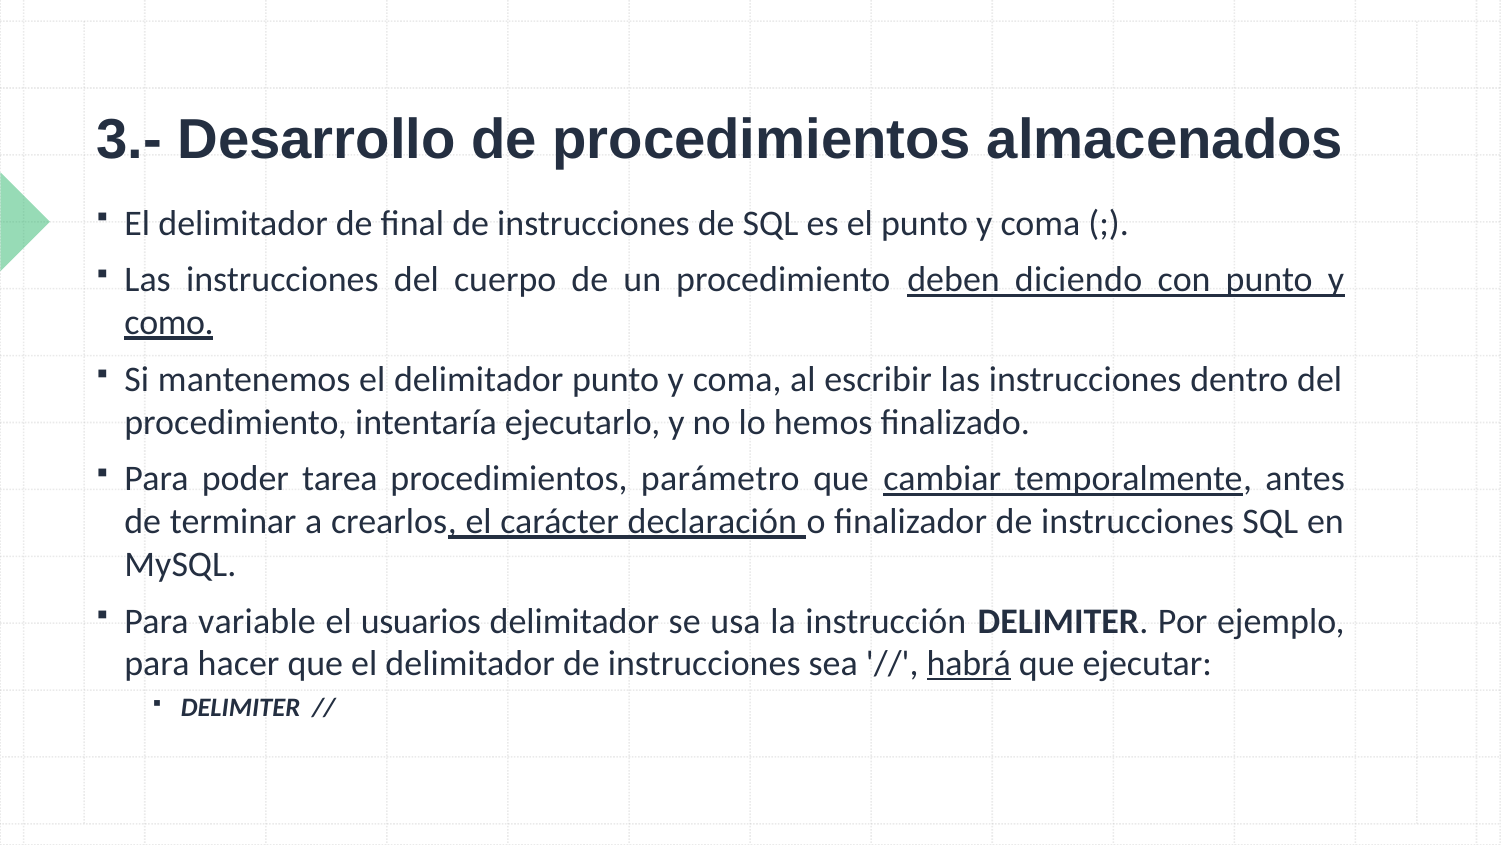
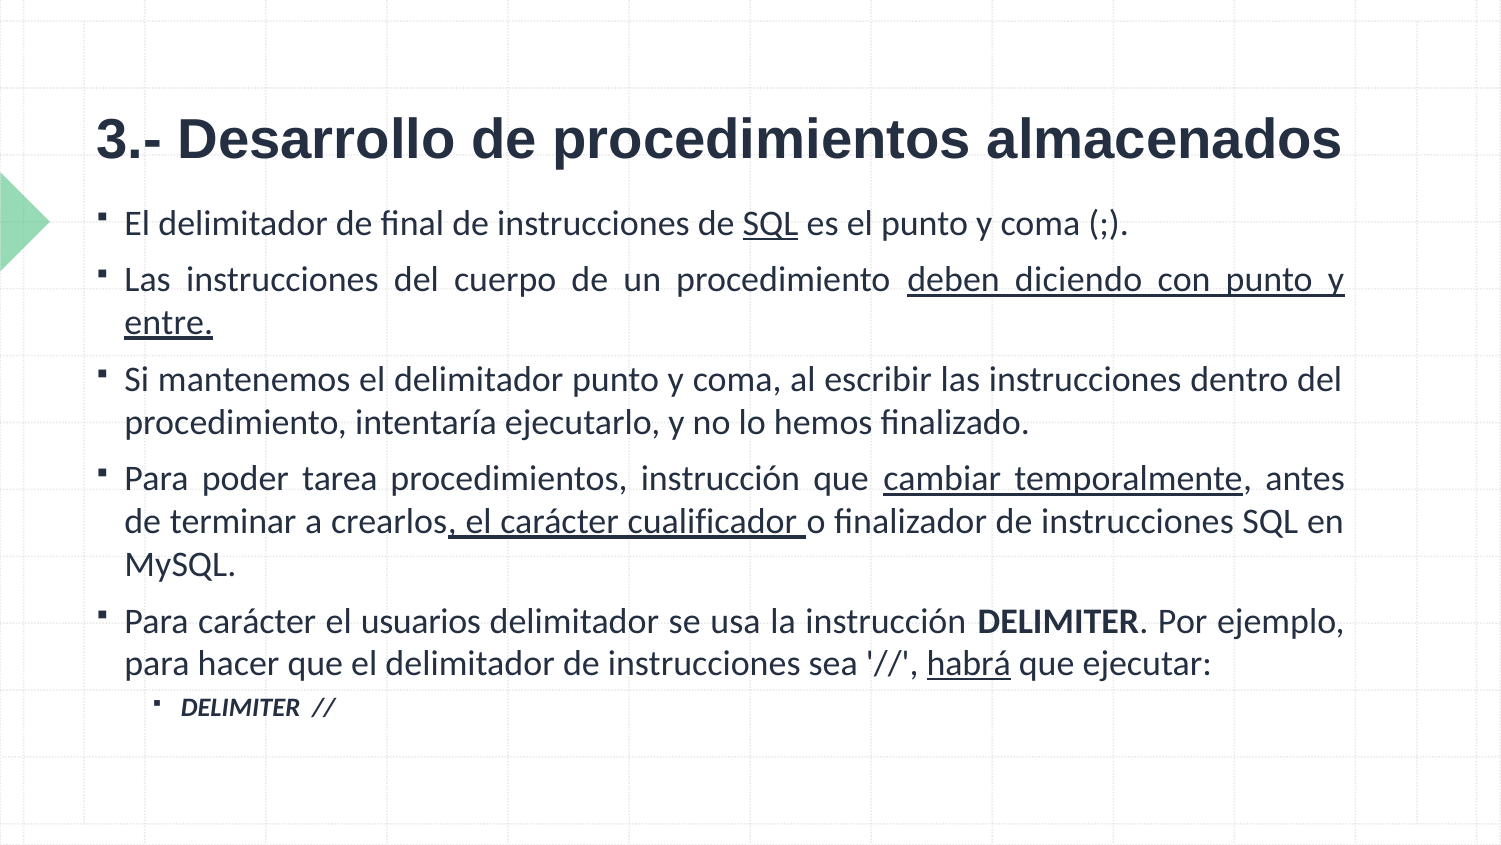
SQL at (771, 223) underline: none -> present
como: como -> entre
procedimientos parámetro: parámetro -> instrucción
declaración: declaración -> cualificador
Para variable: variable -> carácter
